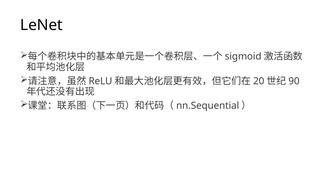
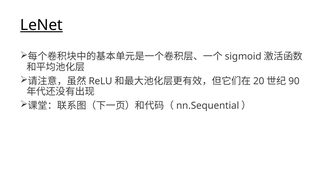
LeNet underline: none -> present
